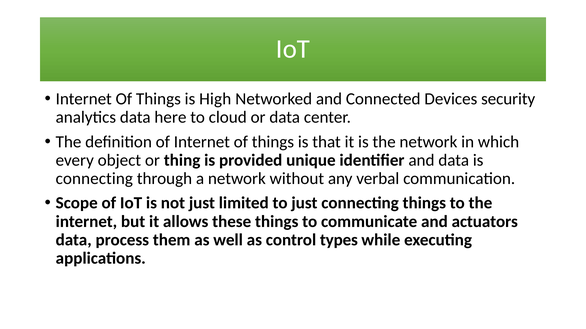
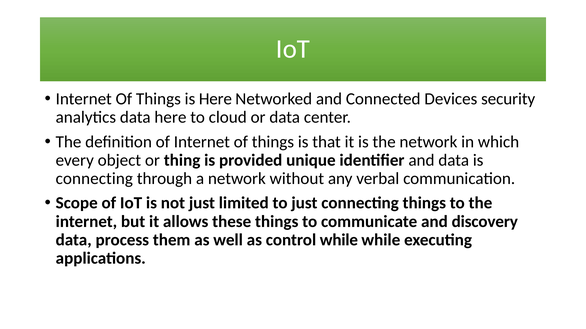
is High: High -> Here
actuators: actuators -> discovery
control types: types -> while
